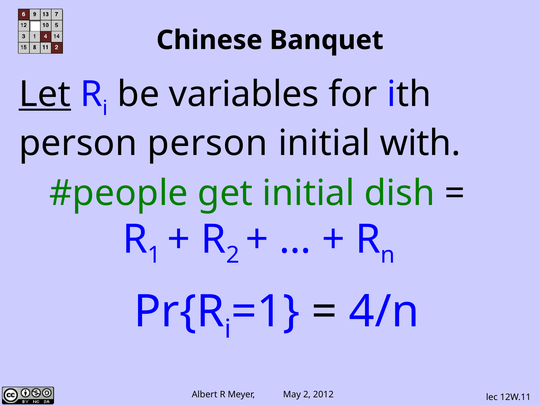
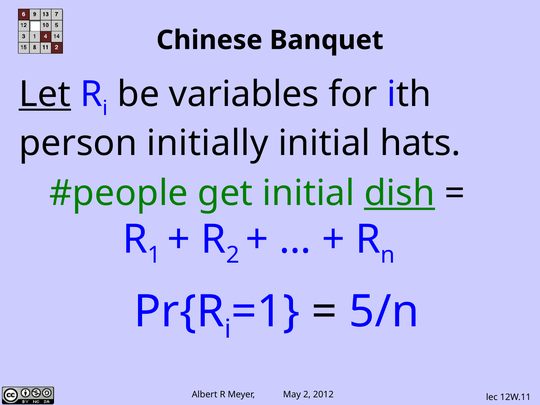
person person: person -> initially
with: with -> hats
dish underline: none -> present
4/n: 4/n -> 5/n
